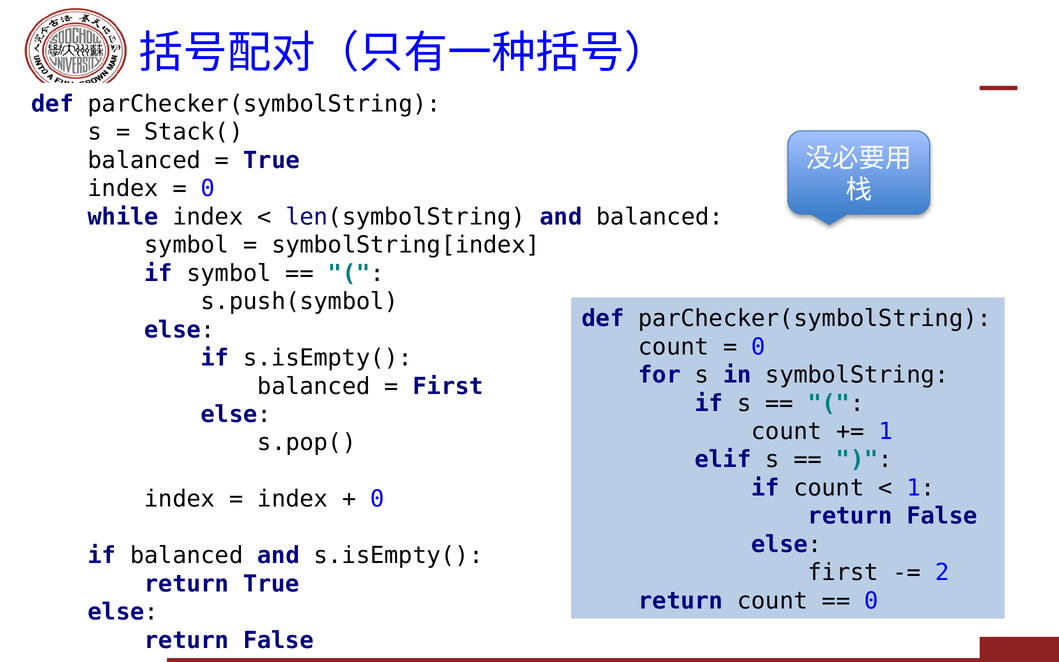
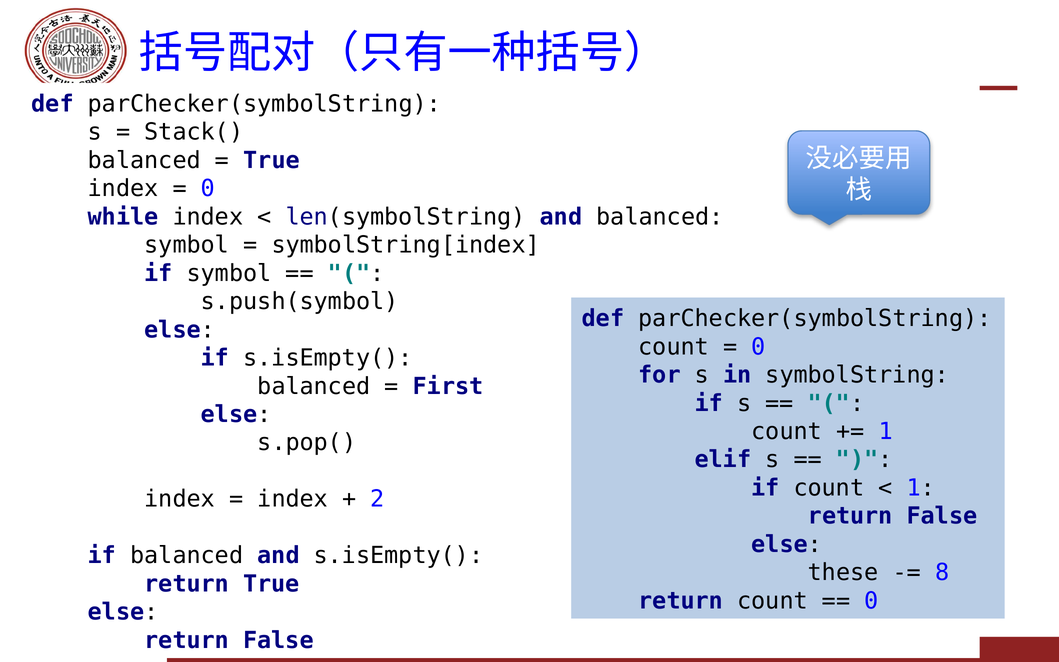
0 at (377, 499): 0 -> 2
first at (843, 573): first -> these
2: 2 -> 8
